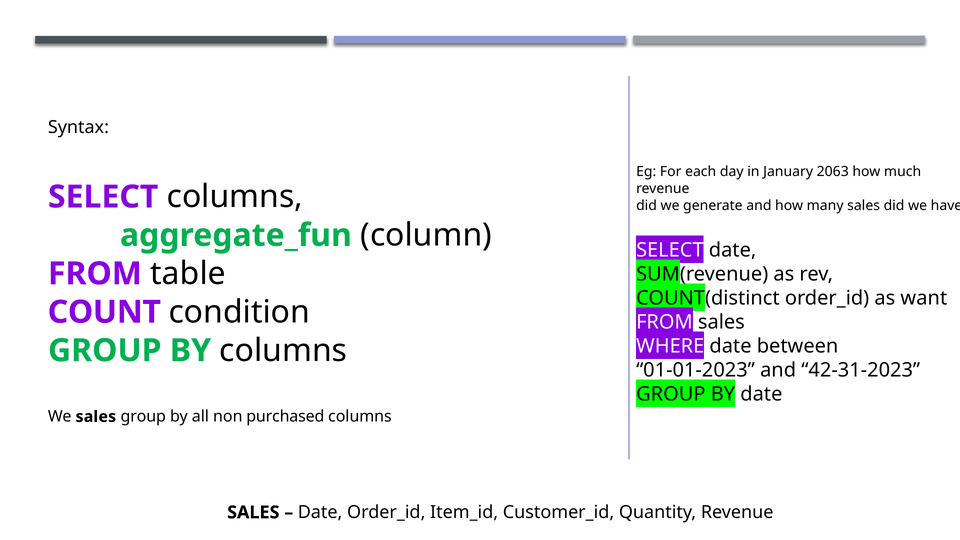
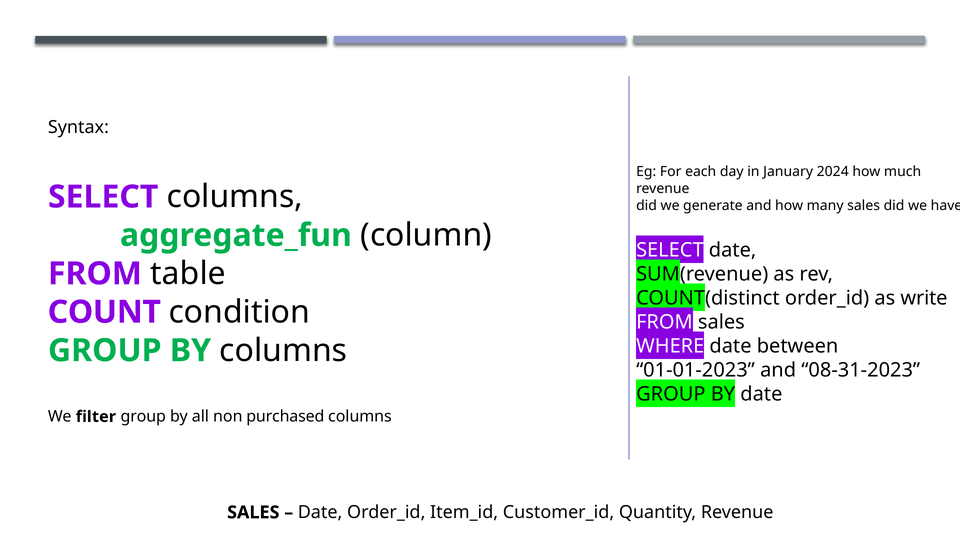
2063: 2063 -> 2024
want: want -> write
42-31-2023: 42-31-2023 -> 08-31-2023
We sales: sales -> filter
